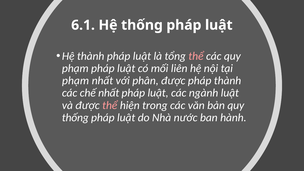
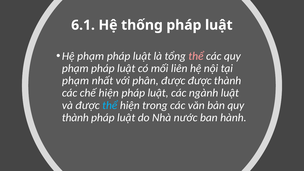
Hệ thành: thành -> phạm
được pháp: pháp -> được
chế nhất: nhất -> hiện
thể at (110, 105) colour: pink -> light blue
thống at (75, 118): thống -> thành
